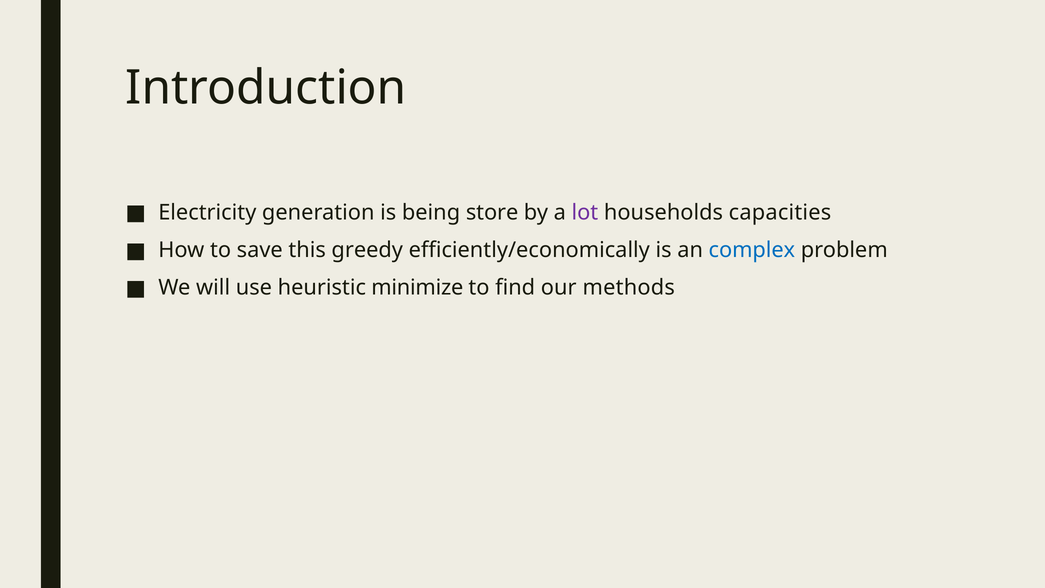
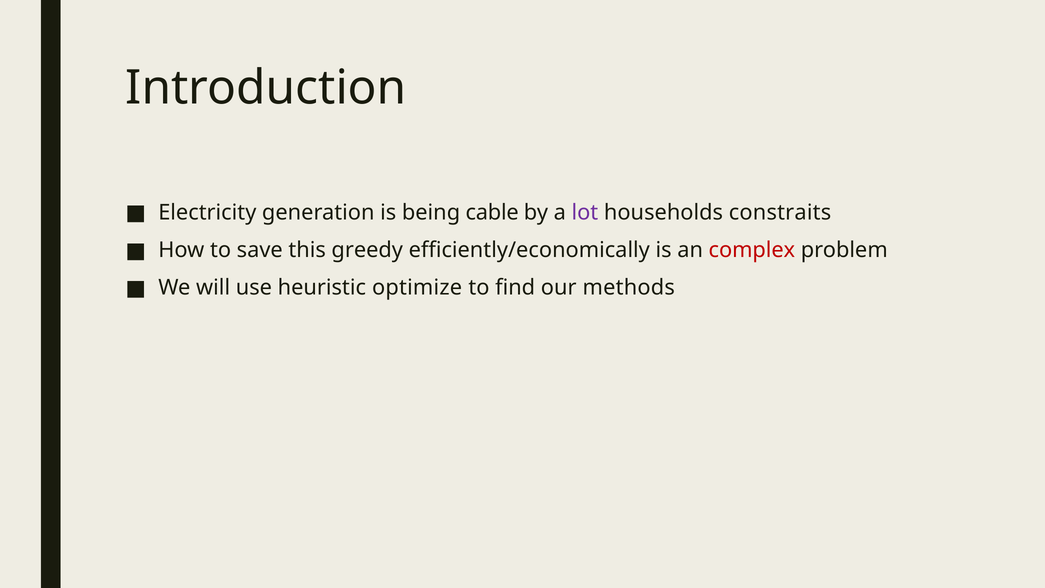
store: store -> cable
capacities: capacities -> constraits
complex colour: blue -> red
minimize: minimize -> optimize
